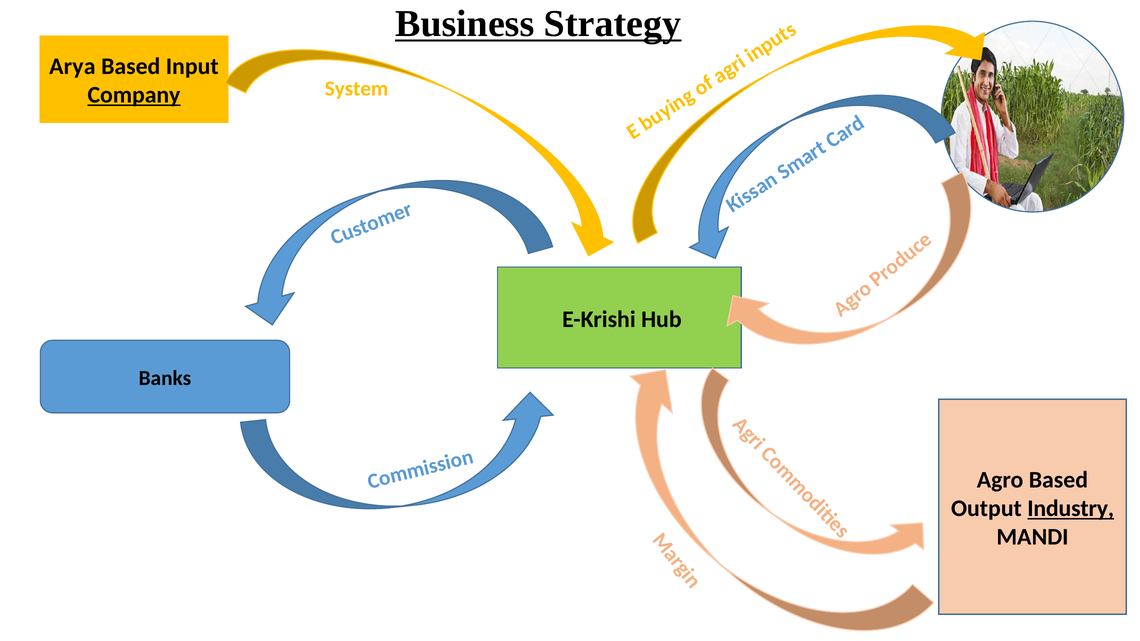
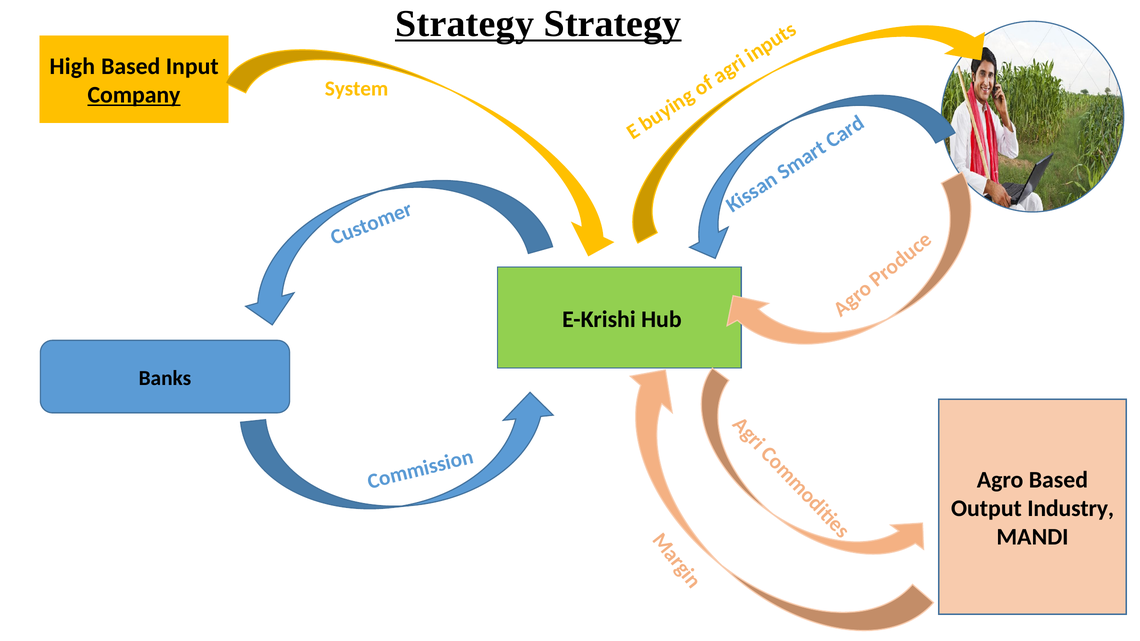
Business at (465, 24): Business -> Strategy
Arya: Arya -> High
Industry underline: present -> none
